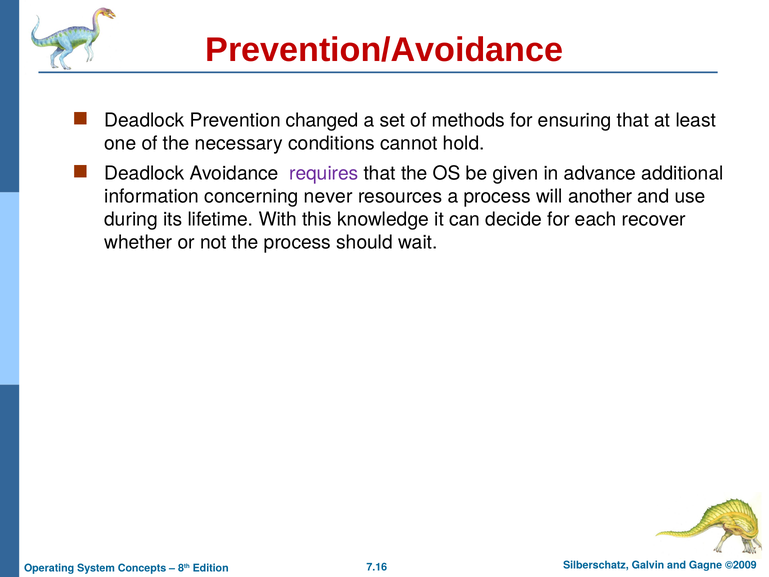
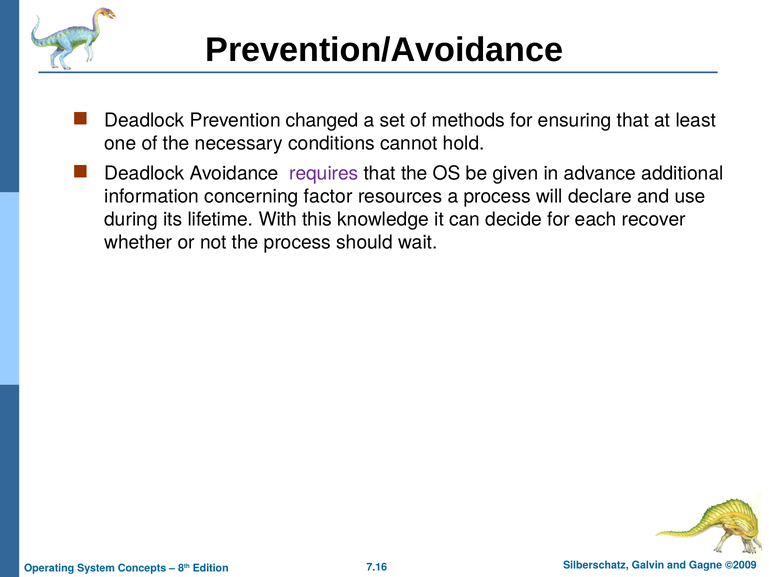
Prevention/Avoidance colour: red -> black
never: never -> factor
another: another -> declare
